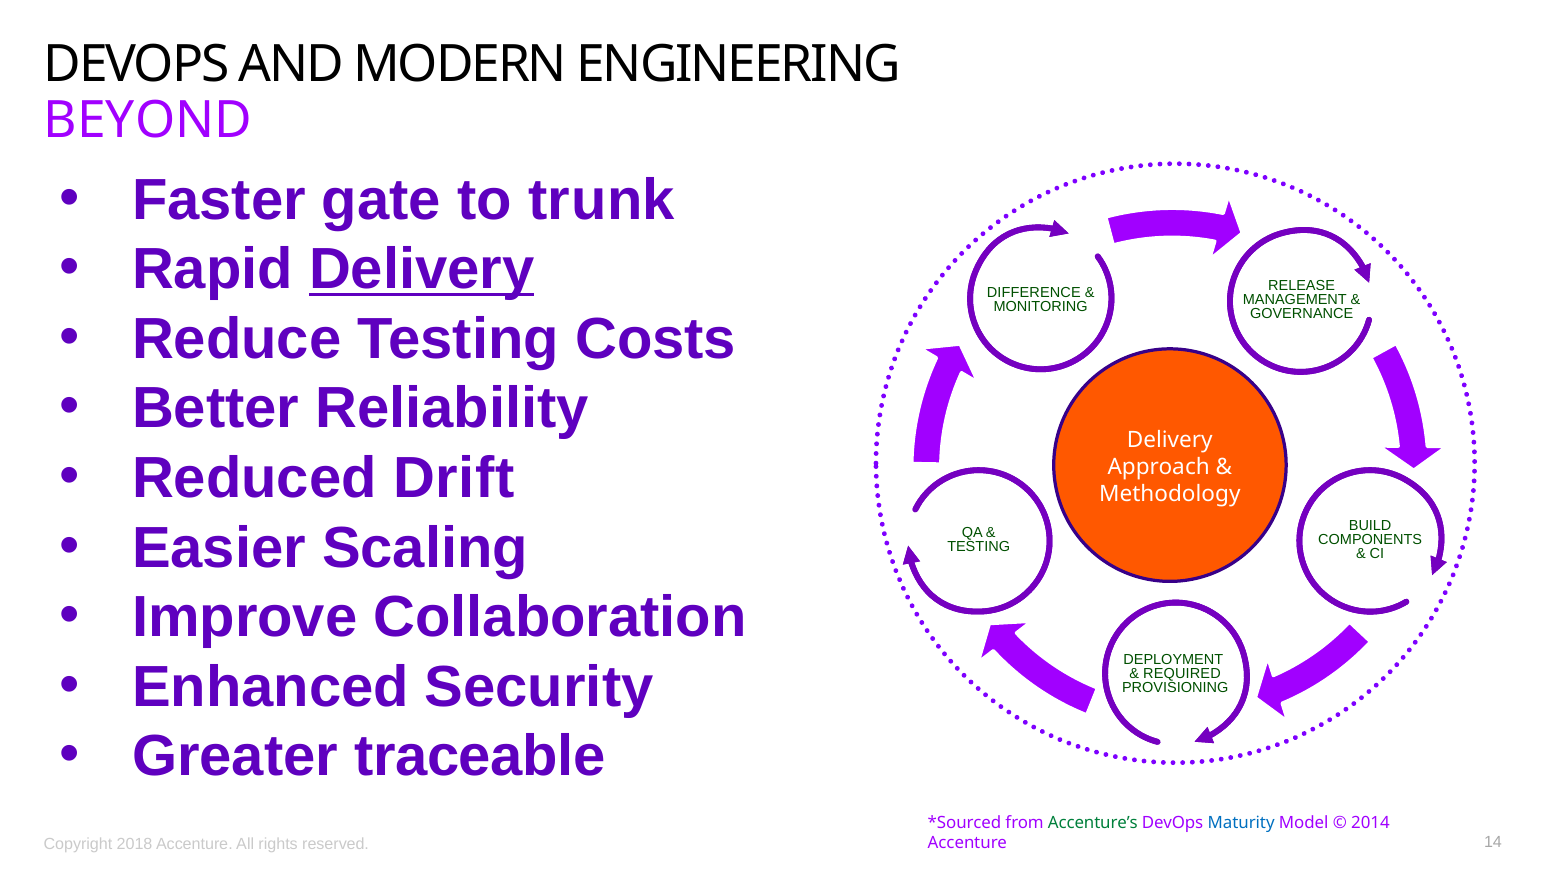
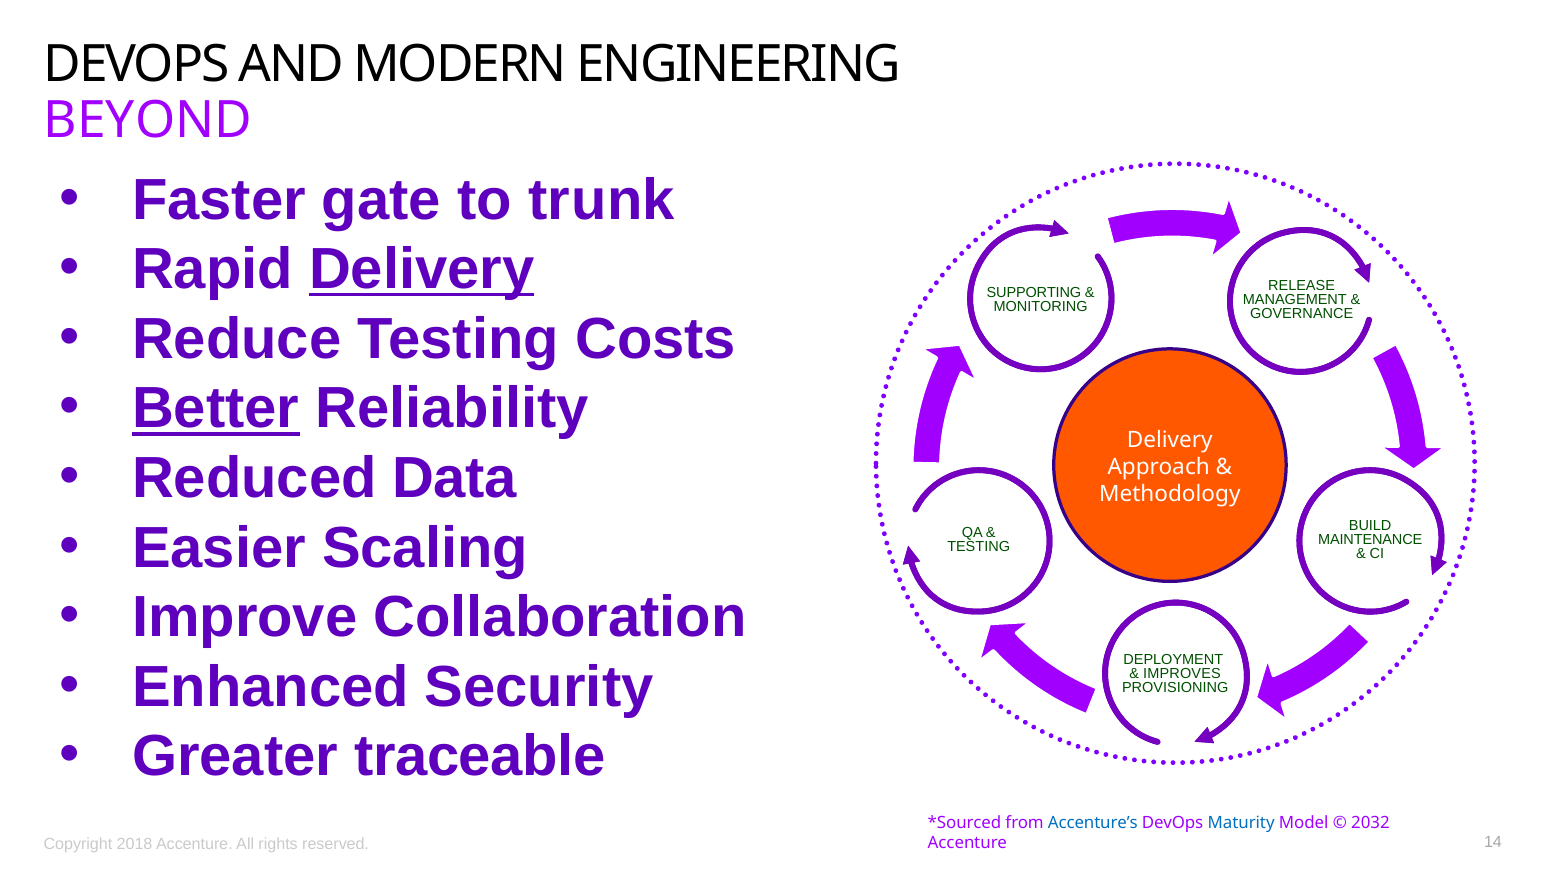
DIFFERENCE: DIFFERENCE -> SUPPORTING
Better underline: none -> present
Drift: Drift -> Data
COMPONENTS: COMPONENTS -> MAINTENANCE
REQUIRED: REQUIRED -> IMPROVES
Accenture’s colour: green -> blue
2014: 2014 -> 2032
